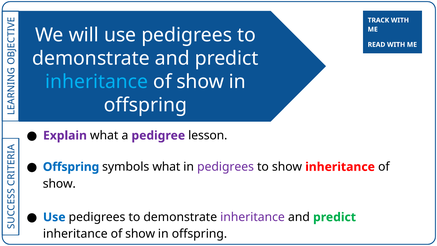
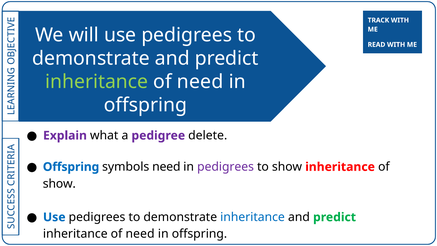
inheritance at (97, 82) colour: light blue -> light green
show at (200, 82): show -> need
lesson: lesson -> delete
symbols what: what -> need
inheritance at (253, 217) colour: purple -> blue
show at (140, 234): show -> need
